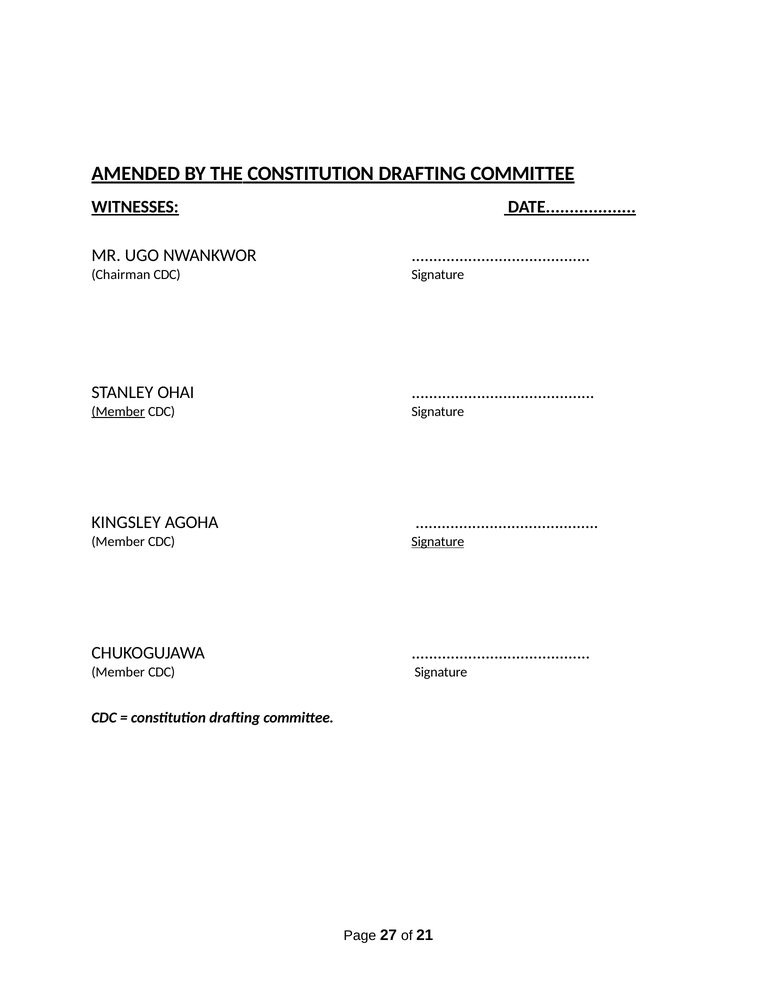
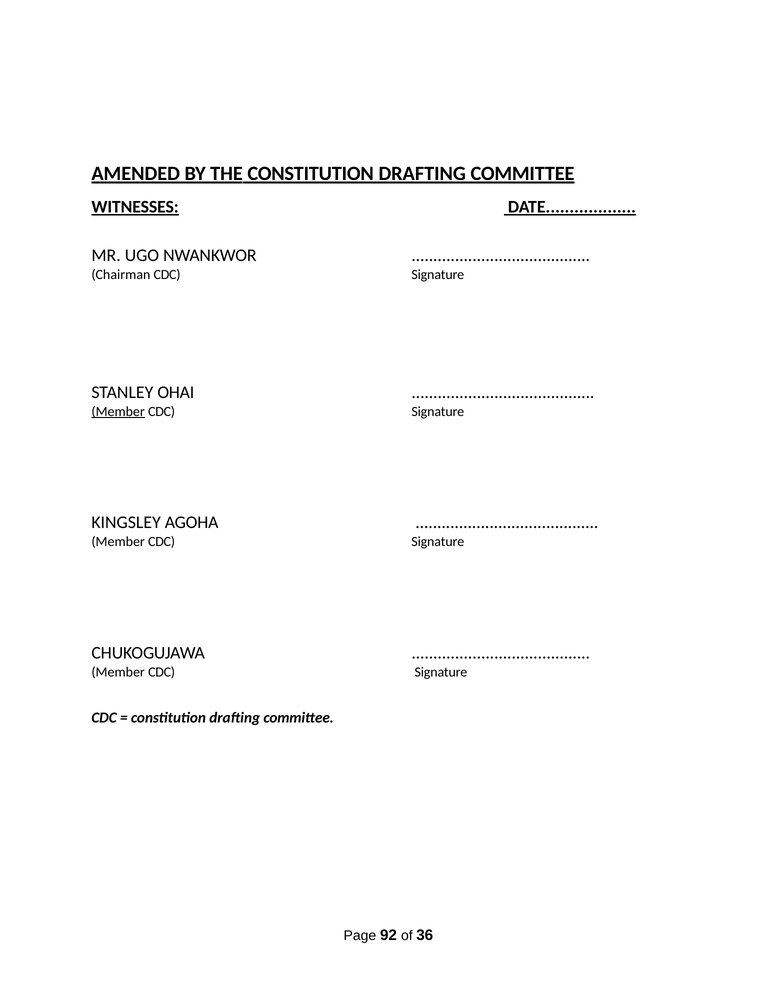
Signature at (438, 542) underline: present -> none
27: 27 -> 92
21: 21 -> 36
